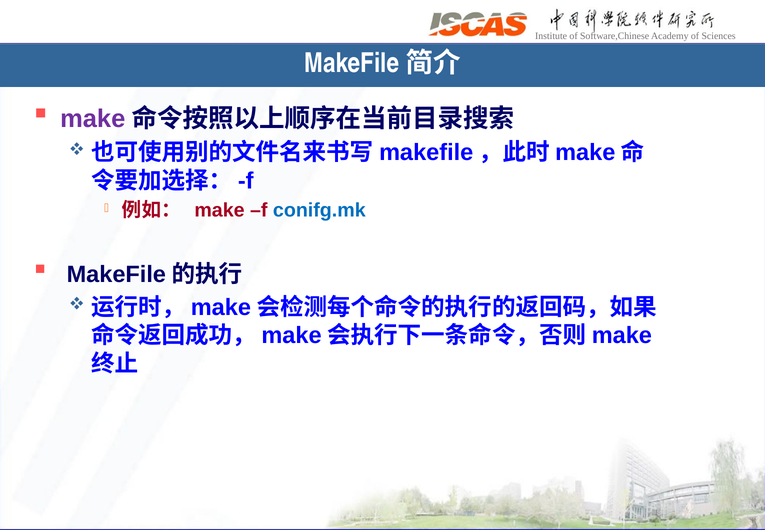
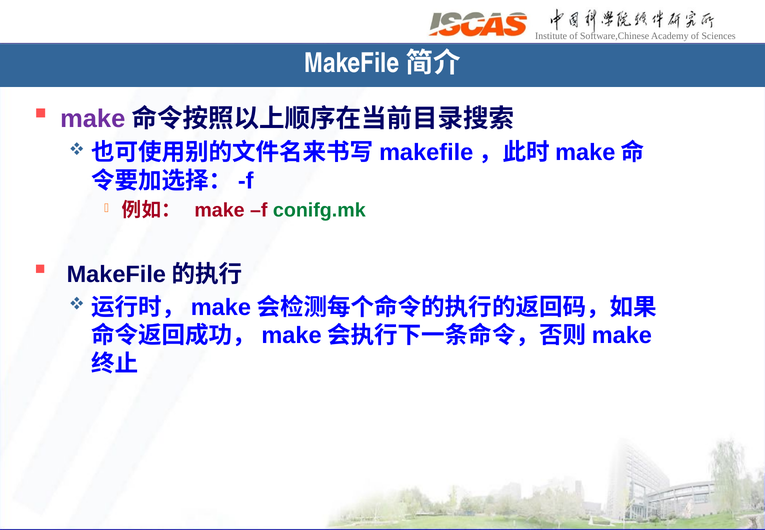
conifg.mk colour: blue -> green
